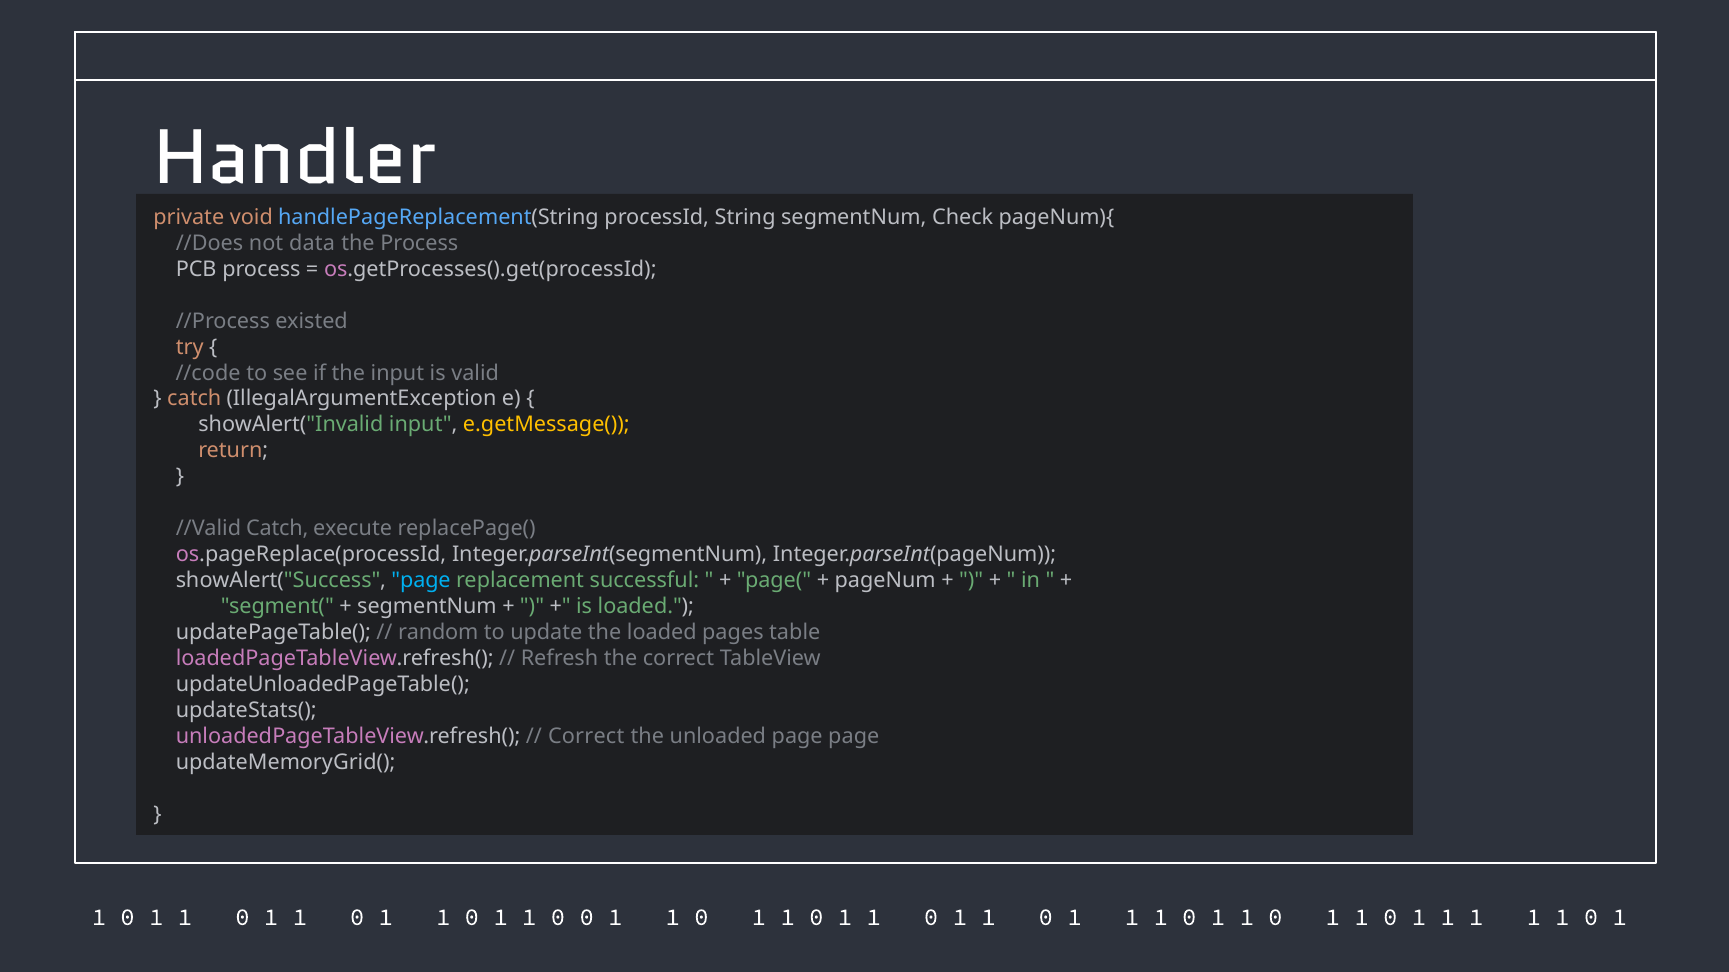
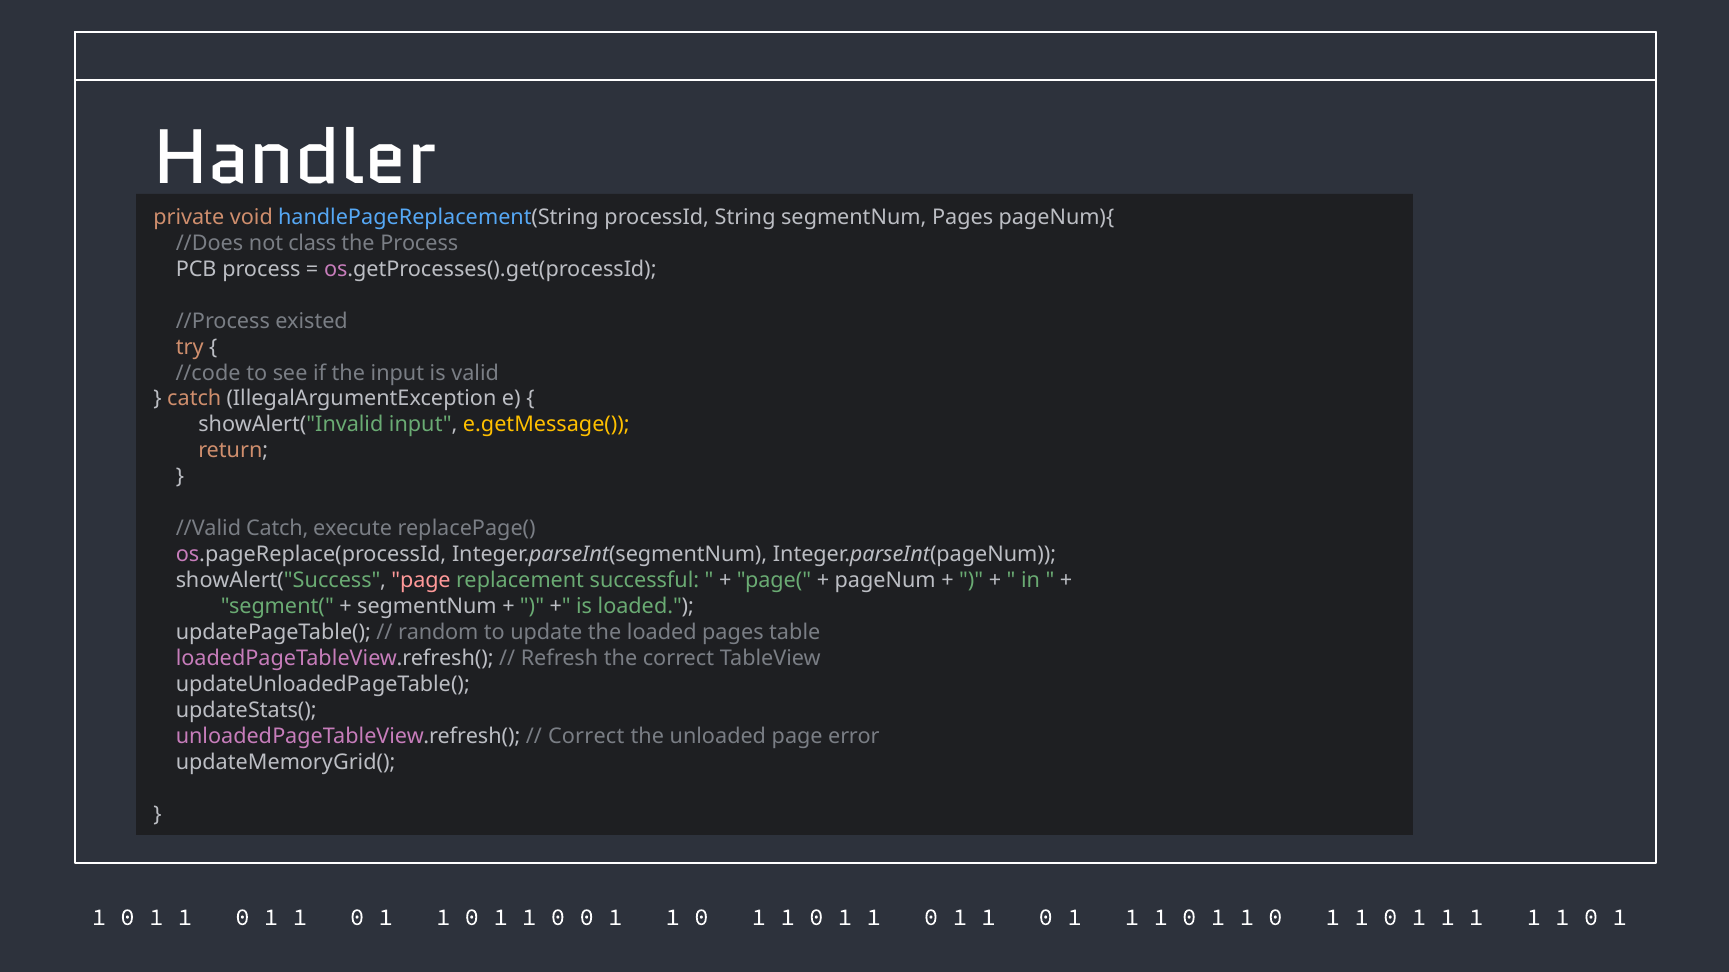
segmentNum Check: Check -> Pages
data: data -> class
page at (421, 581) colour: light blue -> pink
page page: page -> error
